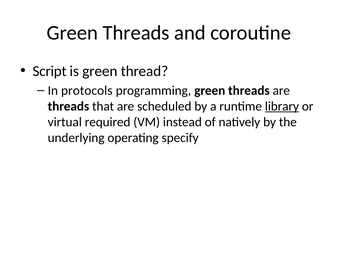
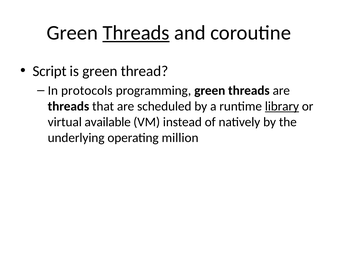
Threads at (136, 33) underline: none -> present
required: required -> available
specify: specify -> million
